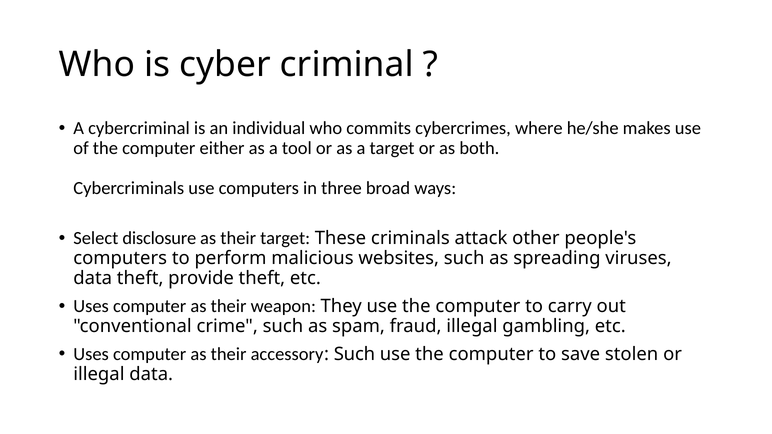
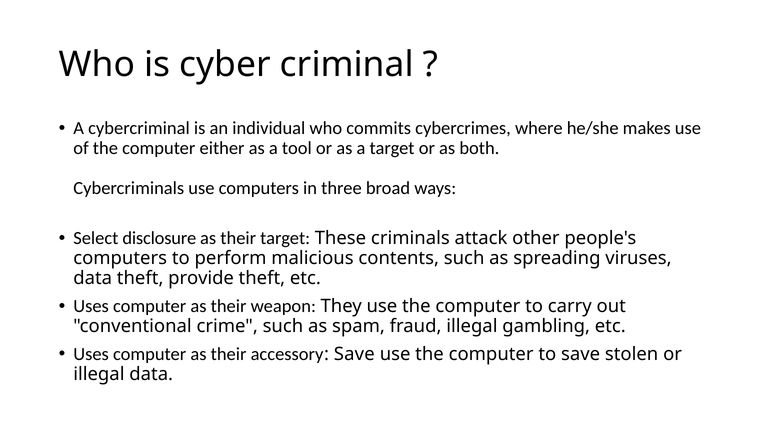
websites: websites -> contents
Such at (354, 354): Such -> Save
